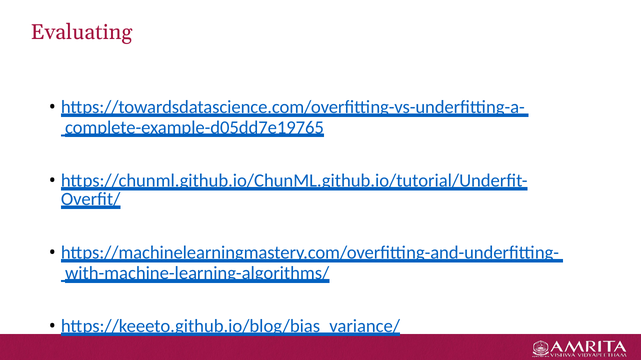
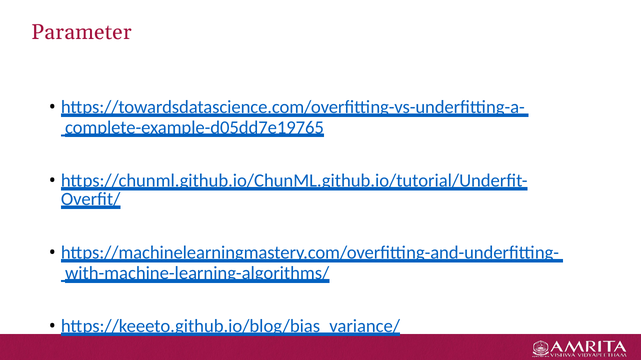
Evaluating: Evaluating -> Parameter
